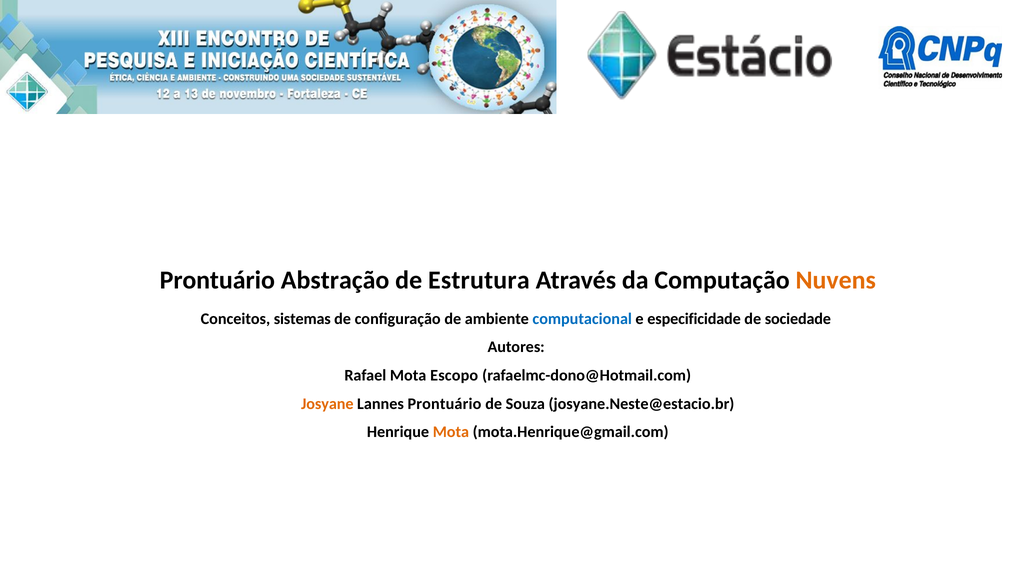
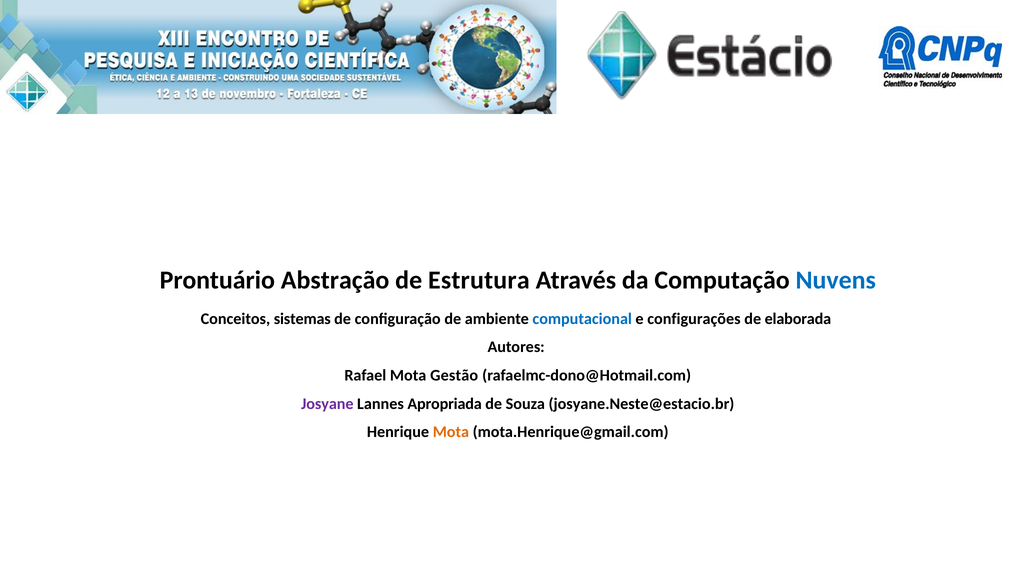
Nuvens colour: orange -> blue
especificidade: especificidade -> configurações
sociedade: sociedade -> elaborada
Escopo: Escopo -> Gestão
Josyane colour: orange -> purple
Lannes Prontuário: Prontuário -> Apropriada
